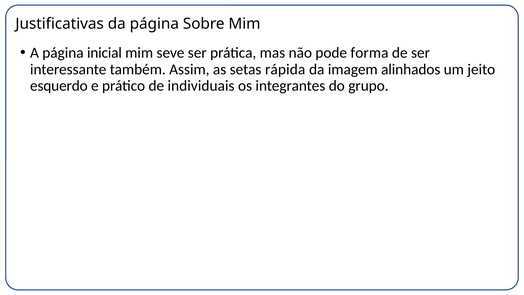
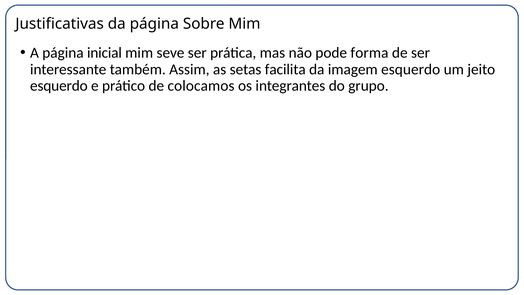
rápida: rápida -> facilita
imagem alinhados: alinhados -> esquerdo
individuais: individuais -> colocamos
